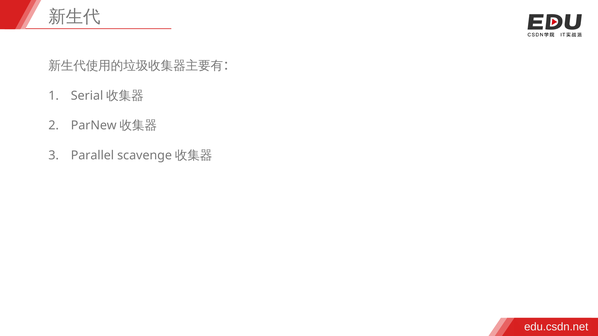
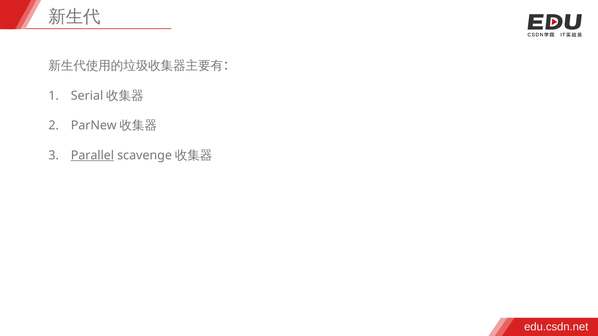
Parallel underline: none -> present
